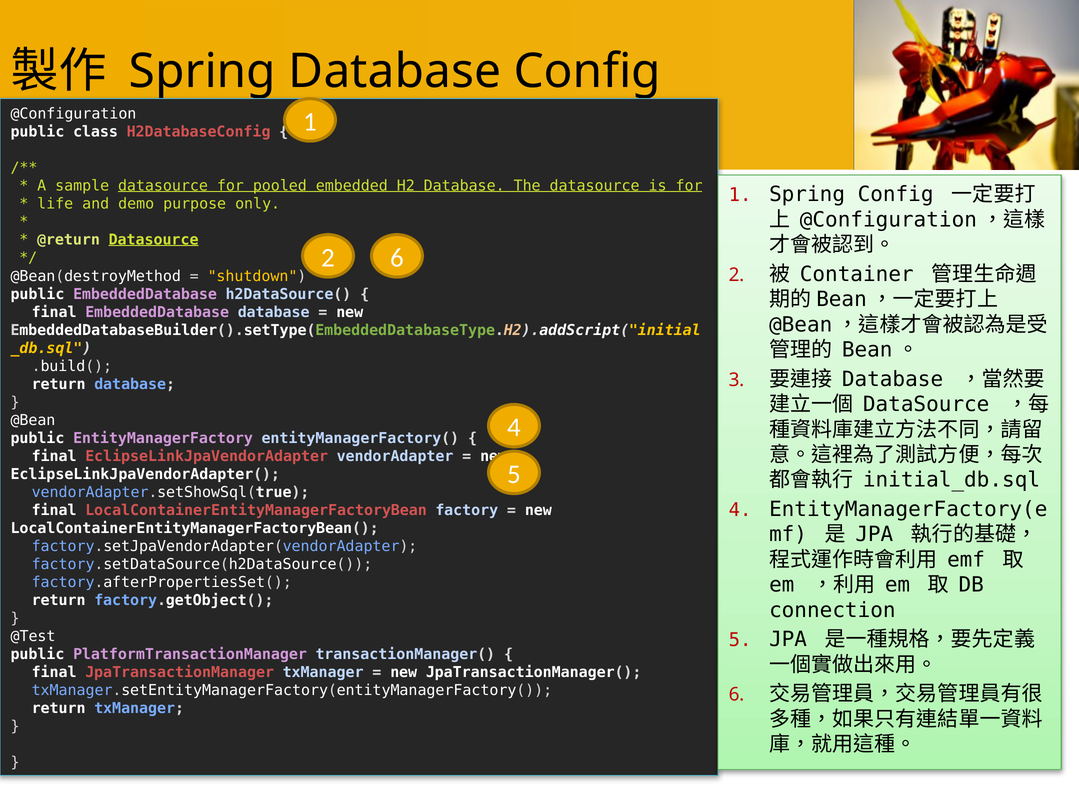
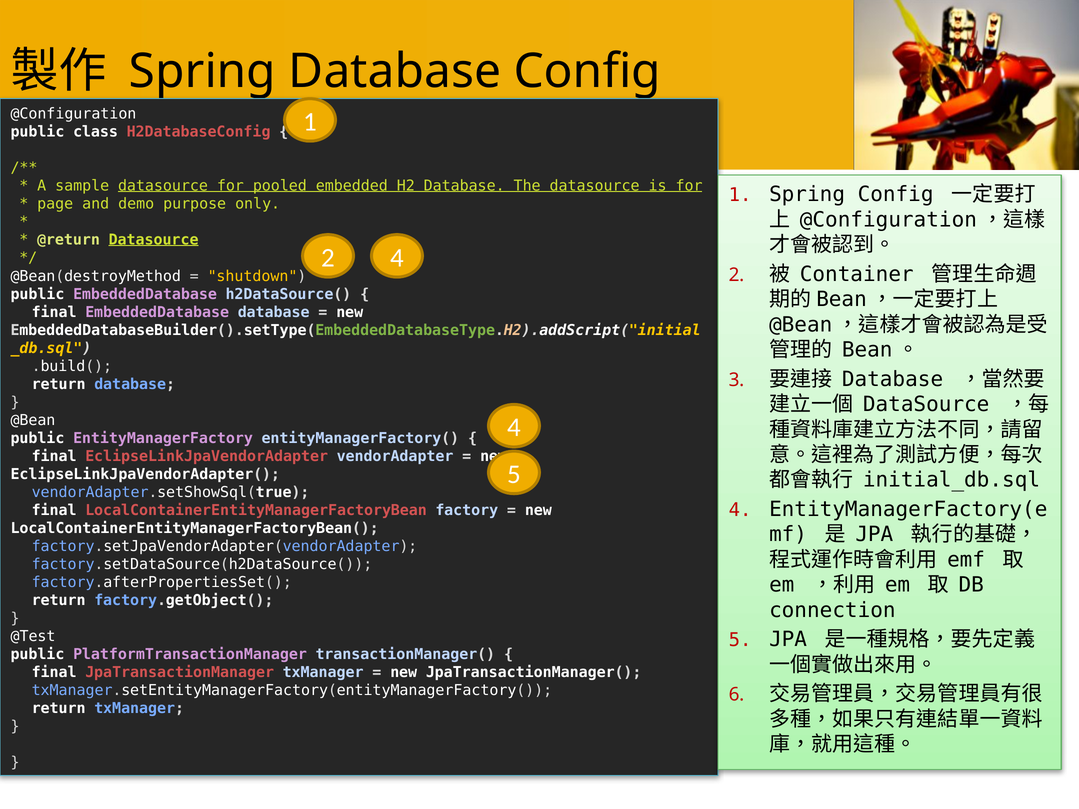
life: life -> page
2 6: 6 -> 4
